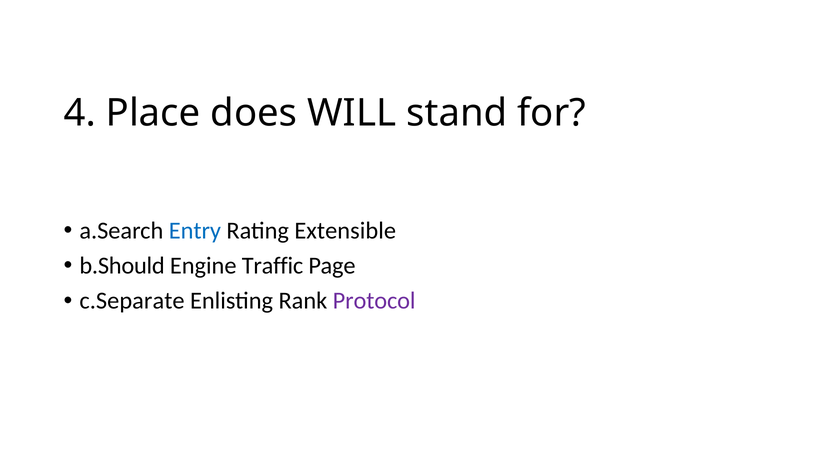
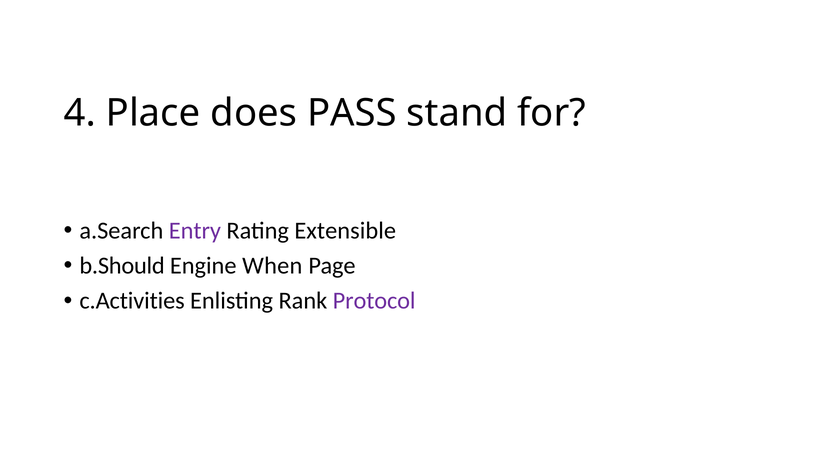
WILL: WILL -> PASS
Entry colour: blue -> purple
Traffic: Traffic -> When
c.Separate: c.Separate -> c.Activities
